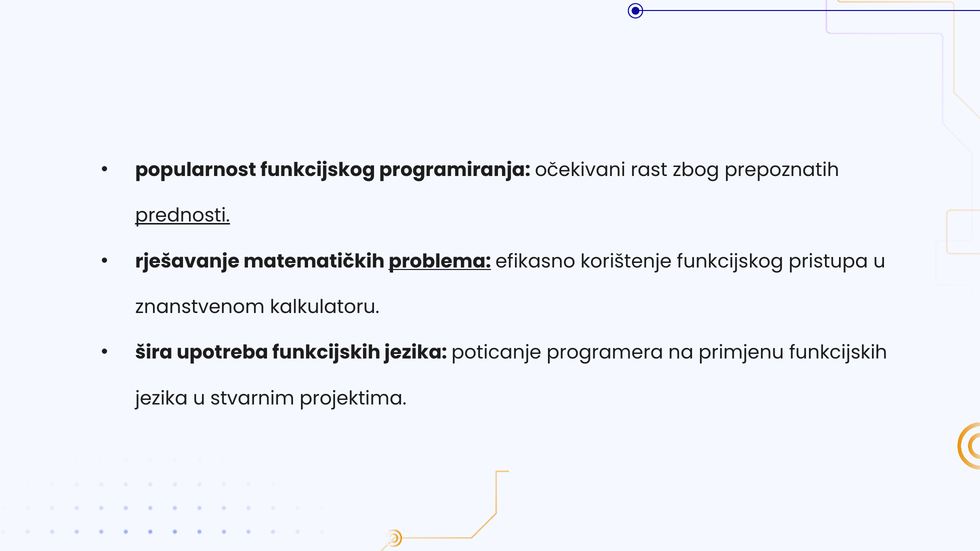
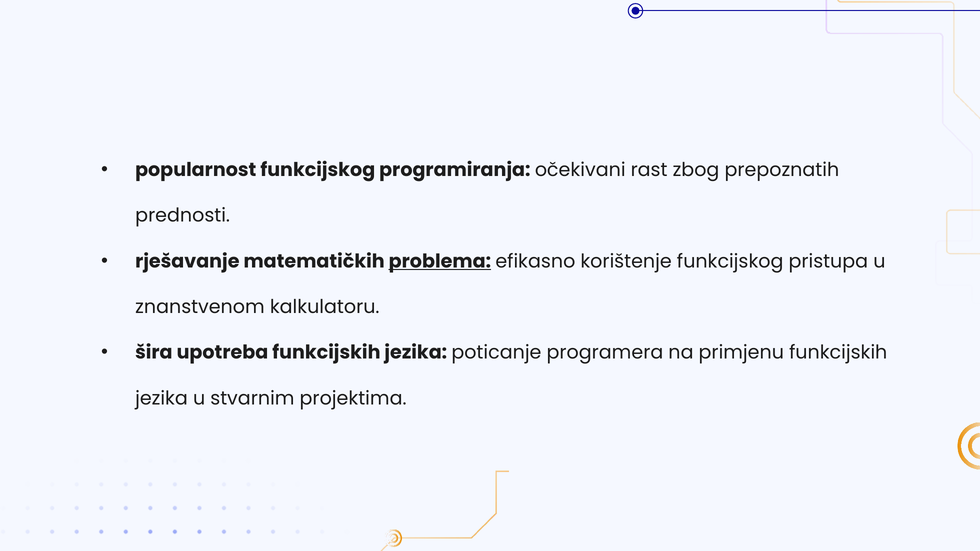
prednosti underline: present -> none
